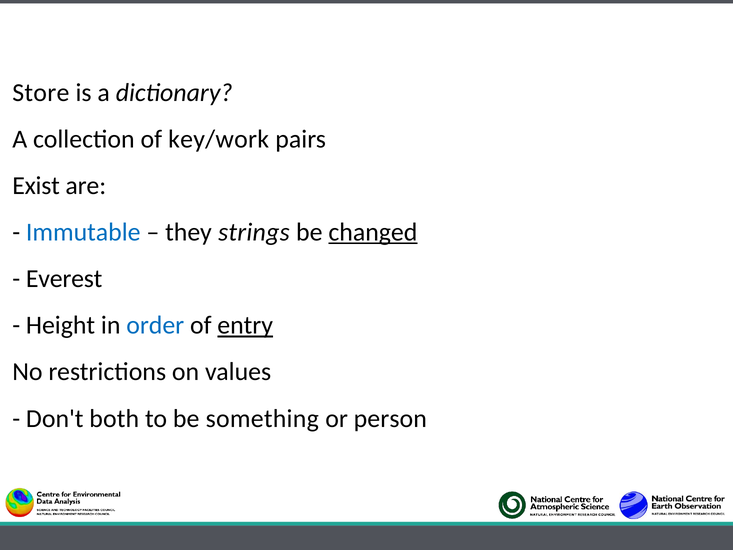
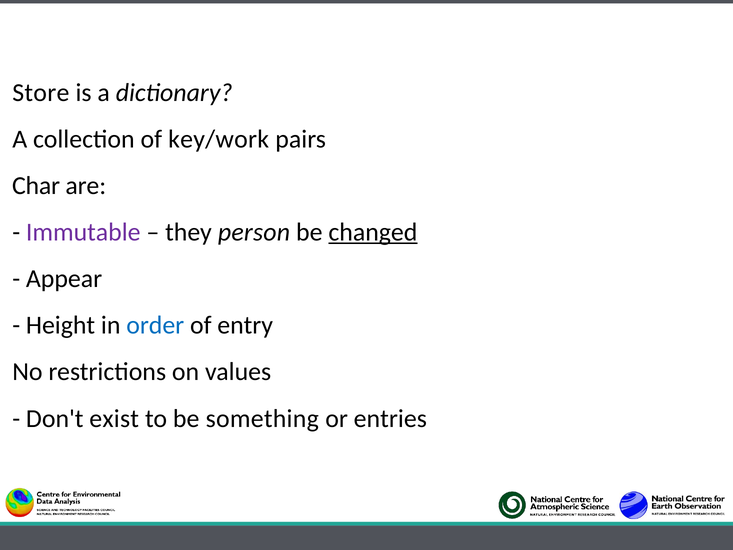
Exist: Exist -> Char
Immutable colour: blue -> purple
strings: strings -> person
Everest: Everest -> Appear
entry underline: present -> none
both: both -> exist
person: person -> entries
